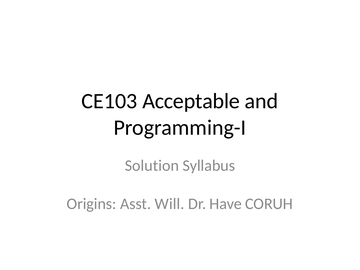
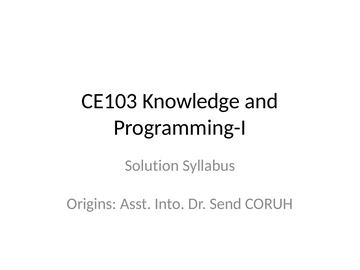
Acceptable: Acceptable -> Knowledge
Will: Will -> Into
Have: Have -> Send
